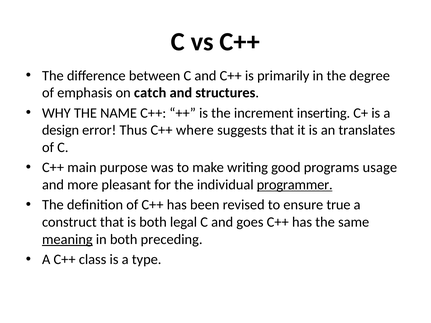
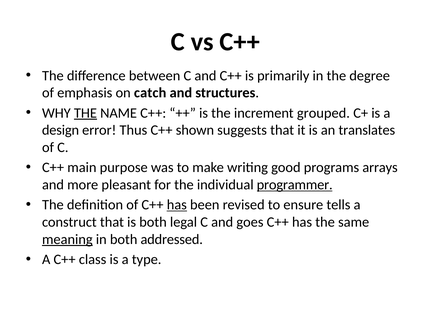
THE at (85, 113) underline: none -> present
inserting: inserting -> grouped
where: where -> shown
usage: usage -> arrays
has at (177, 205) underline: none -> present
true: true -> tells
preceding: preceding -> addressed
